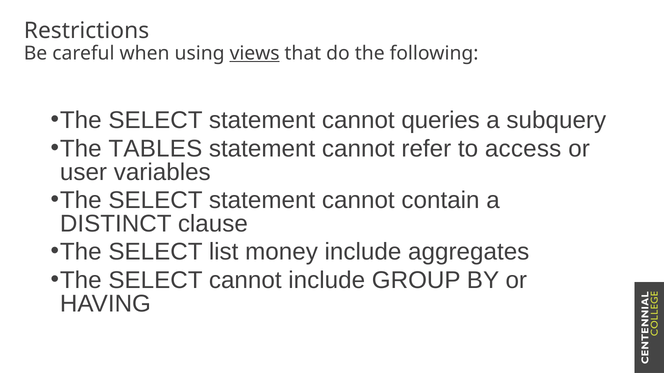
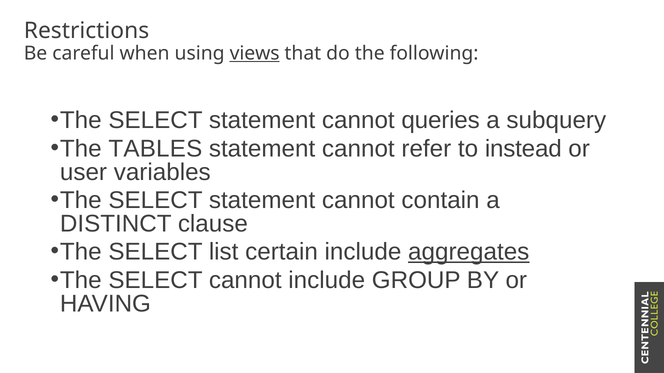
access: access -> instead
money: money -> certain
aggregates underline: none -> present
